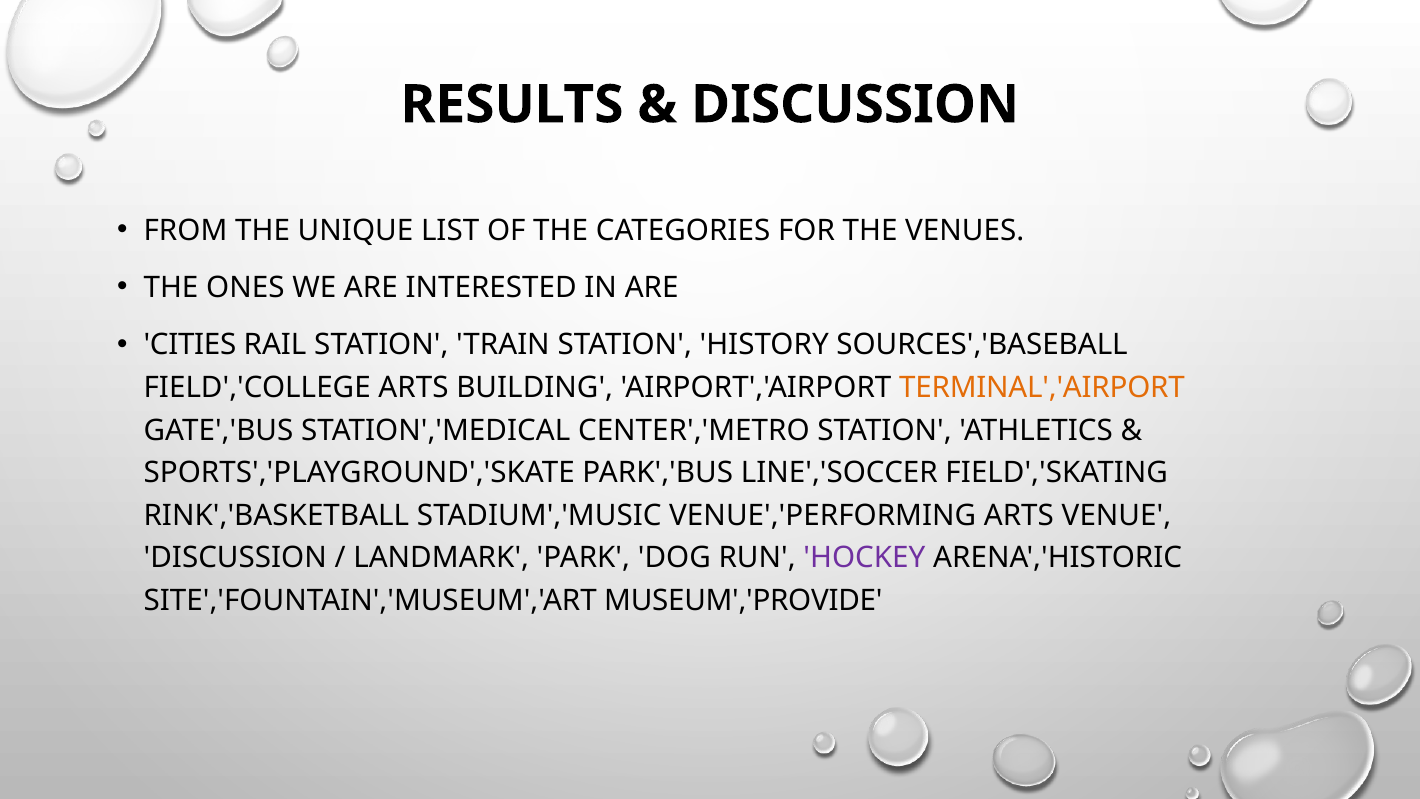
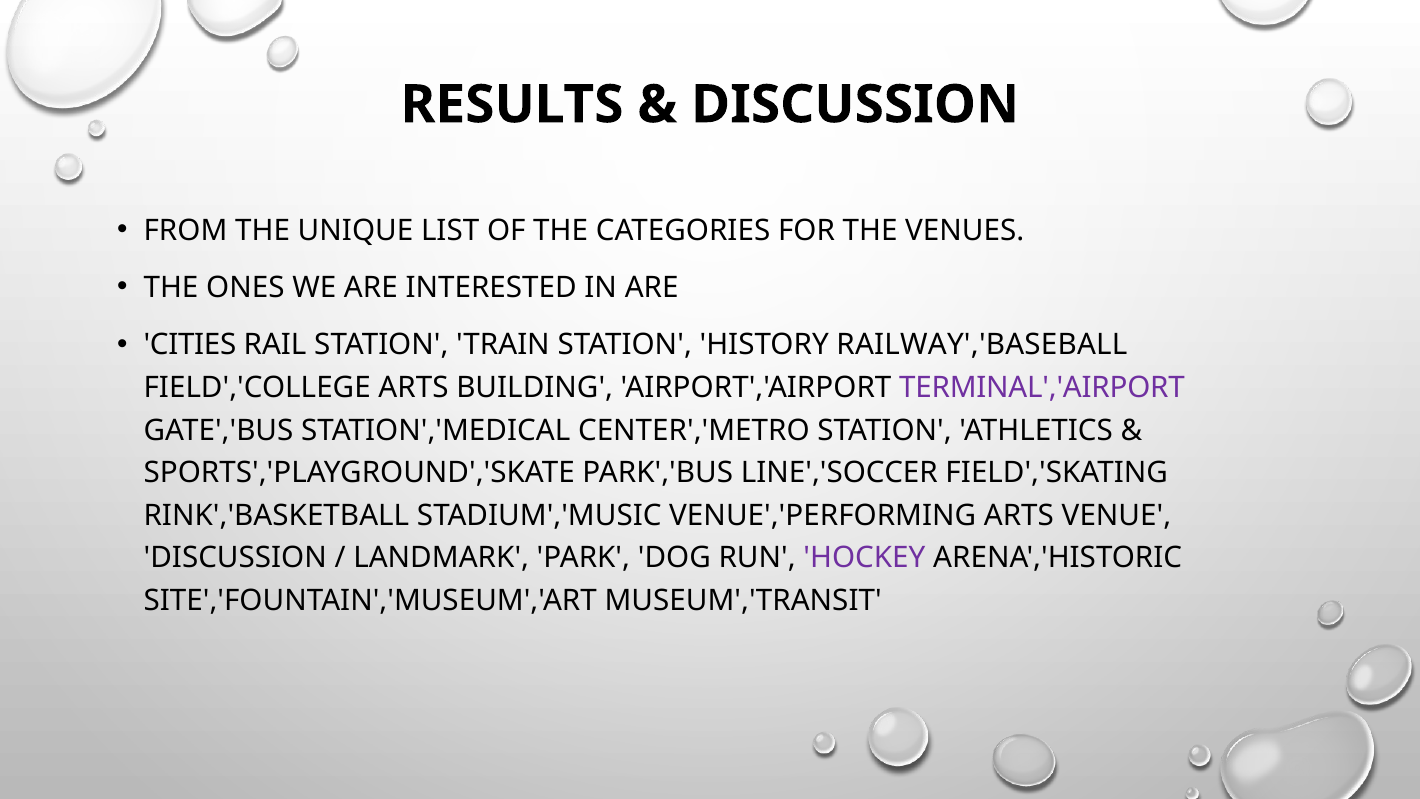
SOURCES','BASEBALL: SOURCES','BASEBALL -> RAILWAY','BASEBALL
TERMINAL','AIRPORT colour: orange -> purple
MUSEUM','PROVIDE: MUSEUM','PROVIDE -> MUSEUM','TRANSIT
